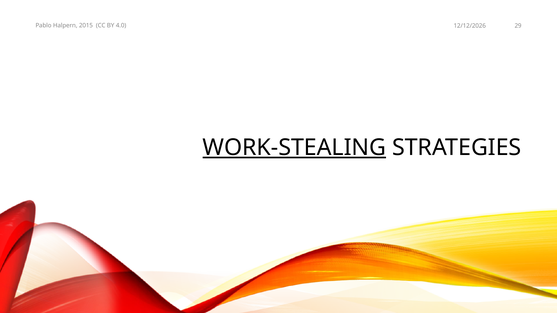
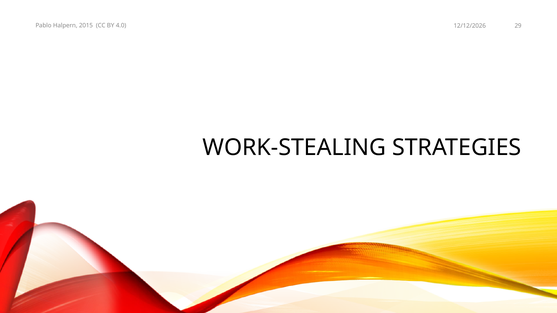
WORK-STEALING underline: present -> none
